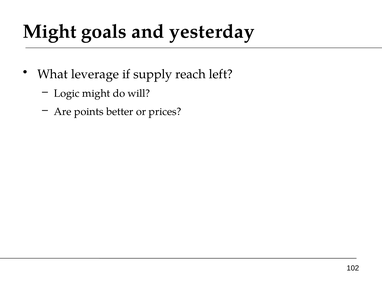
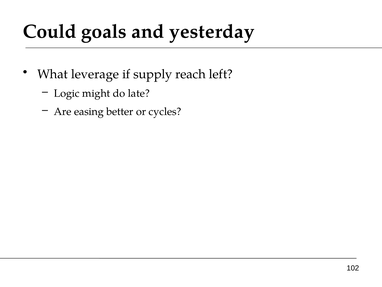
Might at (50, 32): Might -> Could
will: will -> late
points: points -> easing
prices: prices -> cycles
